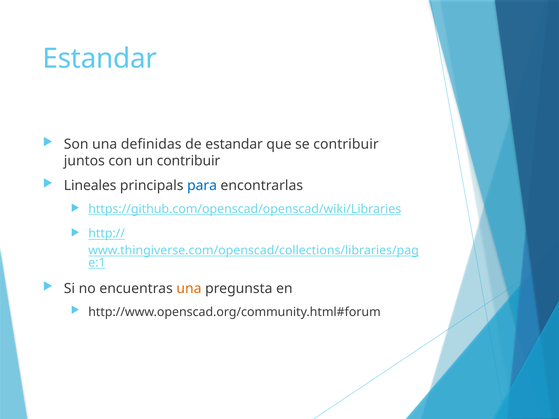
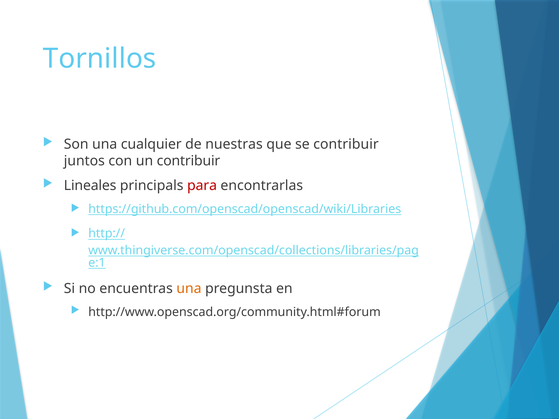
Estandar at (100, 59): Estandar -> Tornillos
definidas: definidas -> cualquier
de estandar: estandar -> nuestras
para colour: blue -> red
